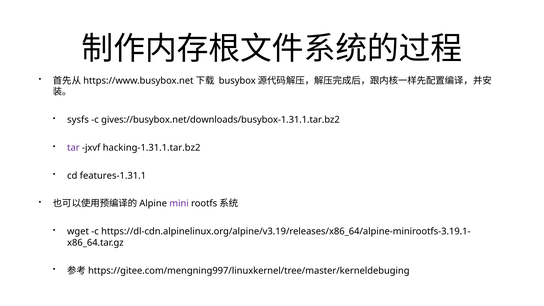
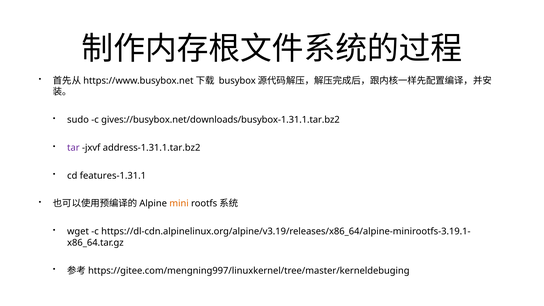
sysfs: sysfs -> sudo
hacking-1.31.1.tar.bz2: hacking-1.31.1.tar.bz2 -> address-1.31.1.tar.bz2
mini colour: purple -> orange
